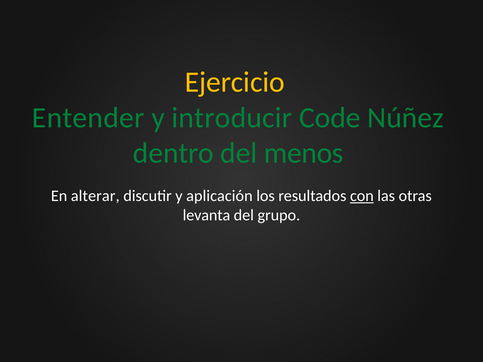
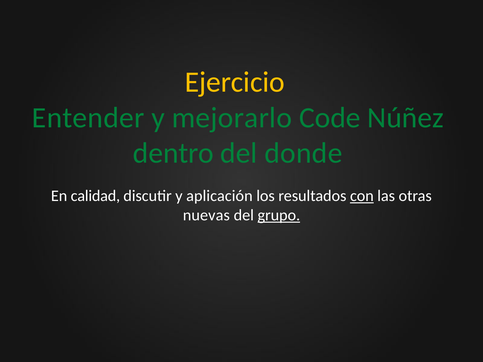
introducir: introducir -> mejorarlo
menos: menos -> donde
alterar: alterar -> calidad
levanta: levanta -> nuevas
grupo underline: none -> present
